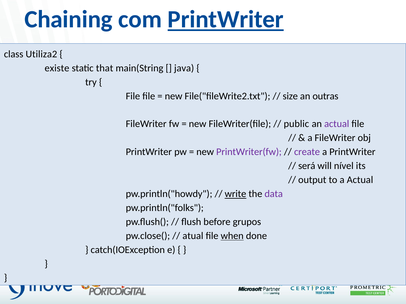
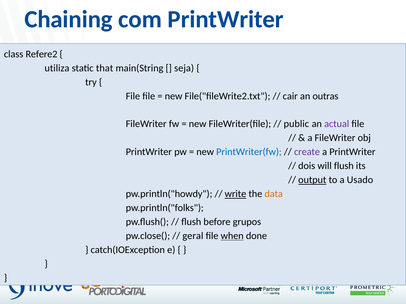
PrintWriter at (226, 19) underline: present -> none
Utiliza2: Utiliza2 -> Refere2
existe: existe -> utiliza
java: java -> seja
size: size -> cair
PrintWriter(fw colour: purple -> blue
será: será -> dois
will nível: nível -> flush
output underline: none -> present
a Actual: Actual -> Usado
data colour: purple -> orange
atual: atual -> geral
